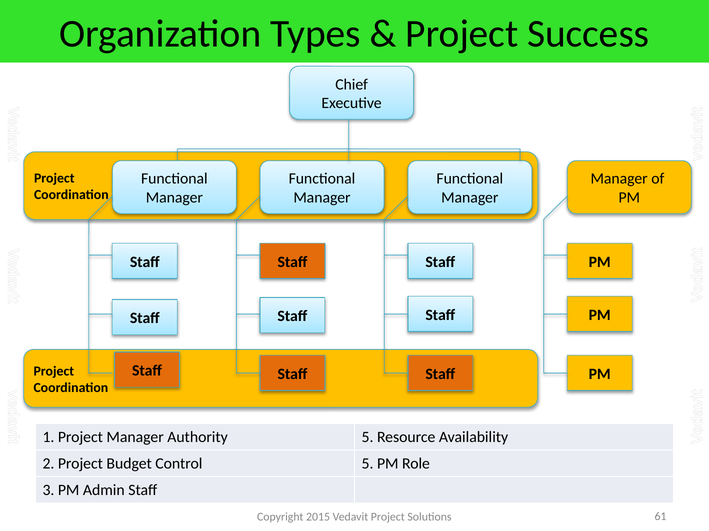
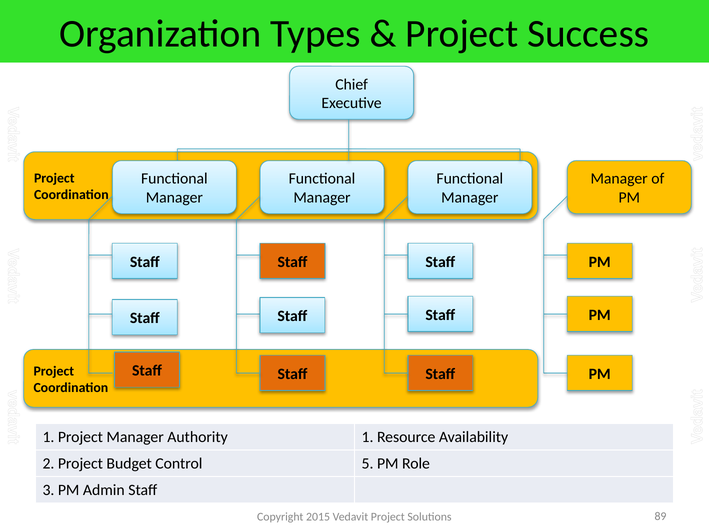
Authority 5: 5 -> 1
61: 61 -> 89
